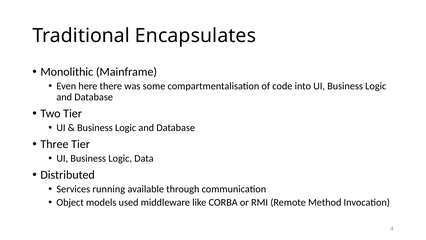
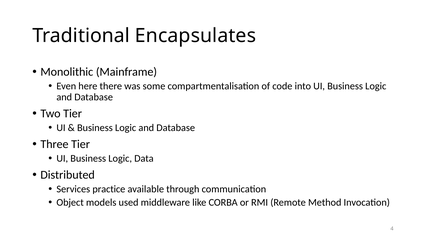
running: running -> practice
